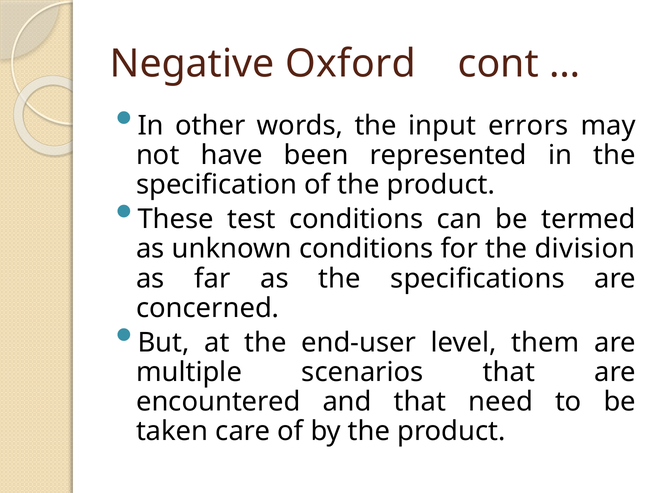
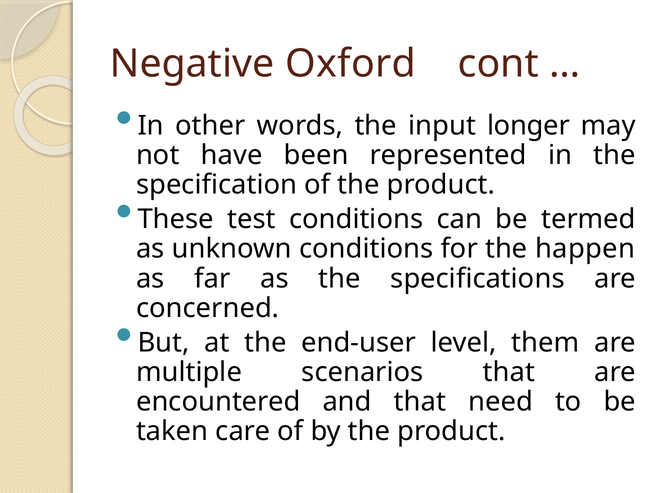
errors: errors -> longer
division: division -> happen
